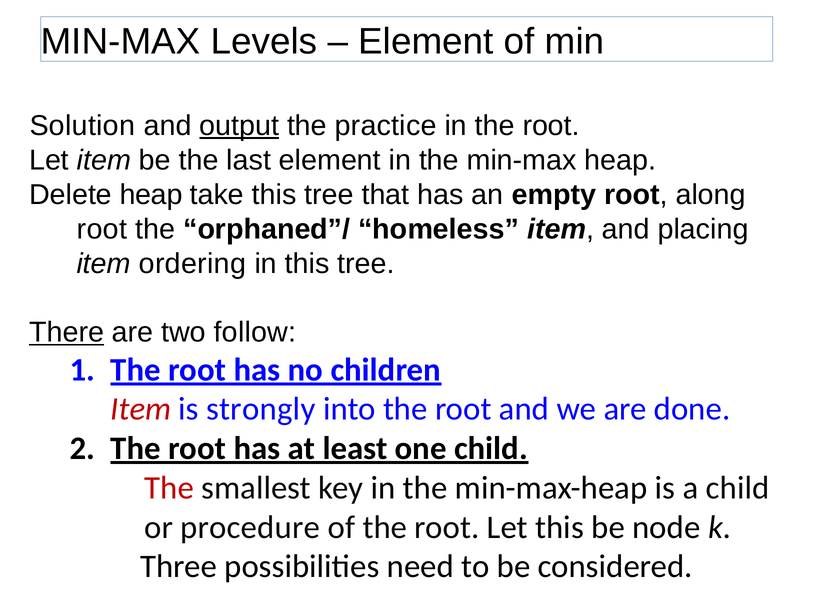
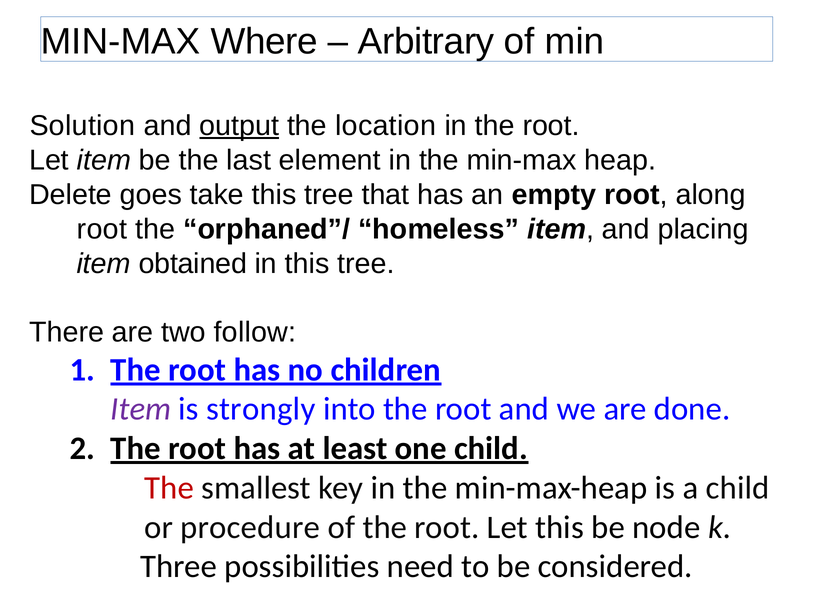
Levels: Levels -> Where
Element at (426, 42): Element -> Arbitrary
practice: practice -> location
Delete heap: heap -> goes
ordering: ordering -> obtained
There underline: present -> none
Item at (141, 409) colour: red -> purple
